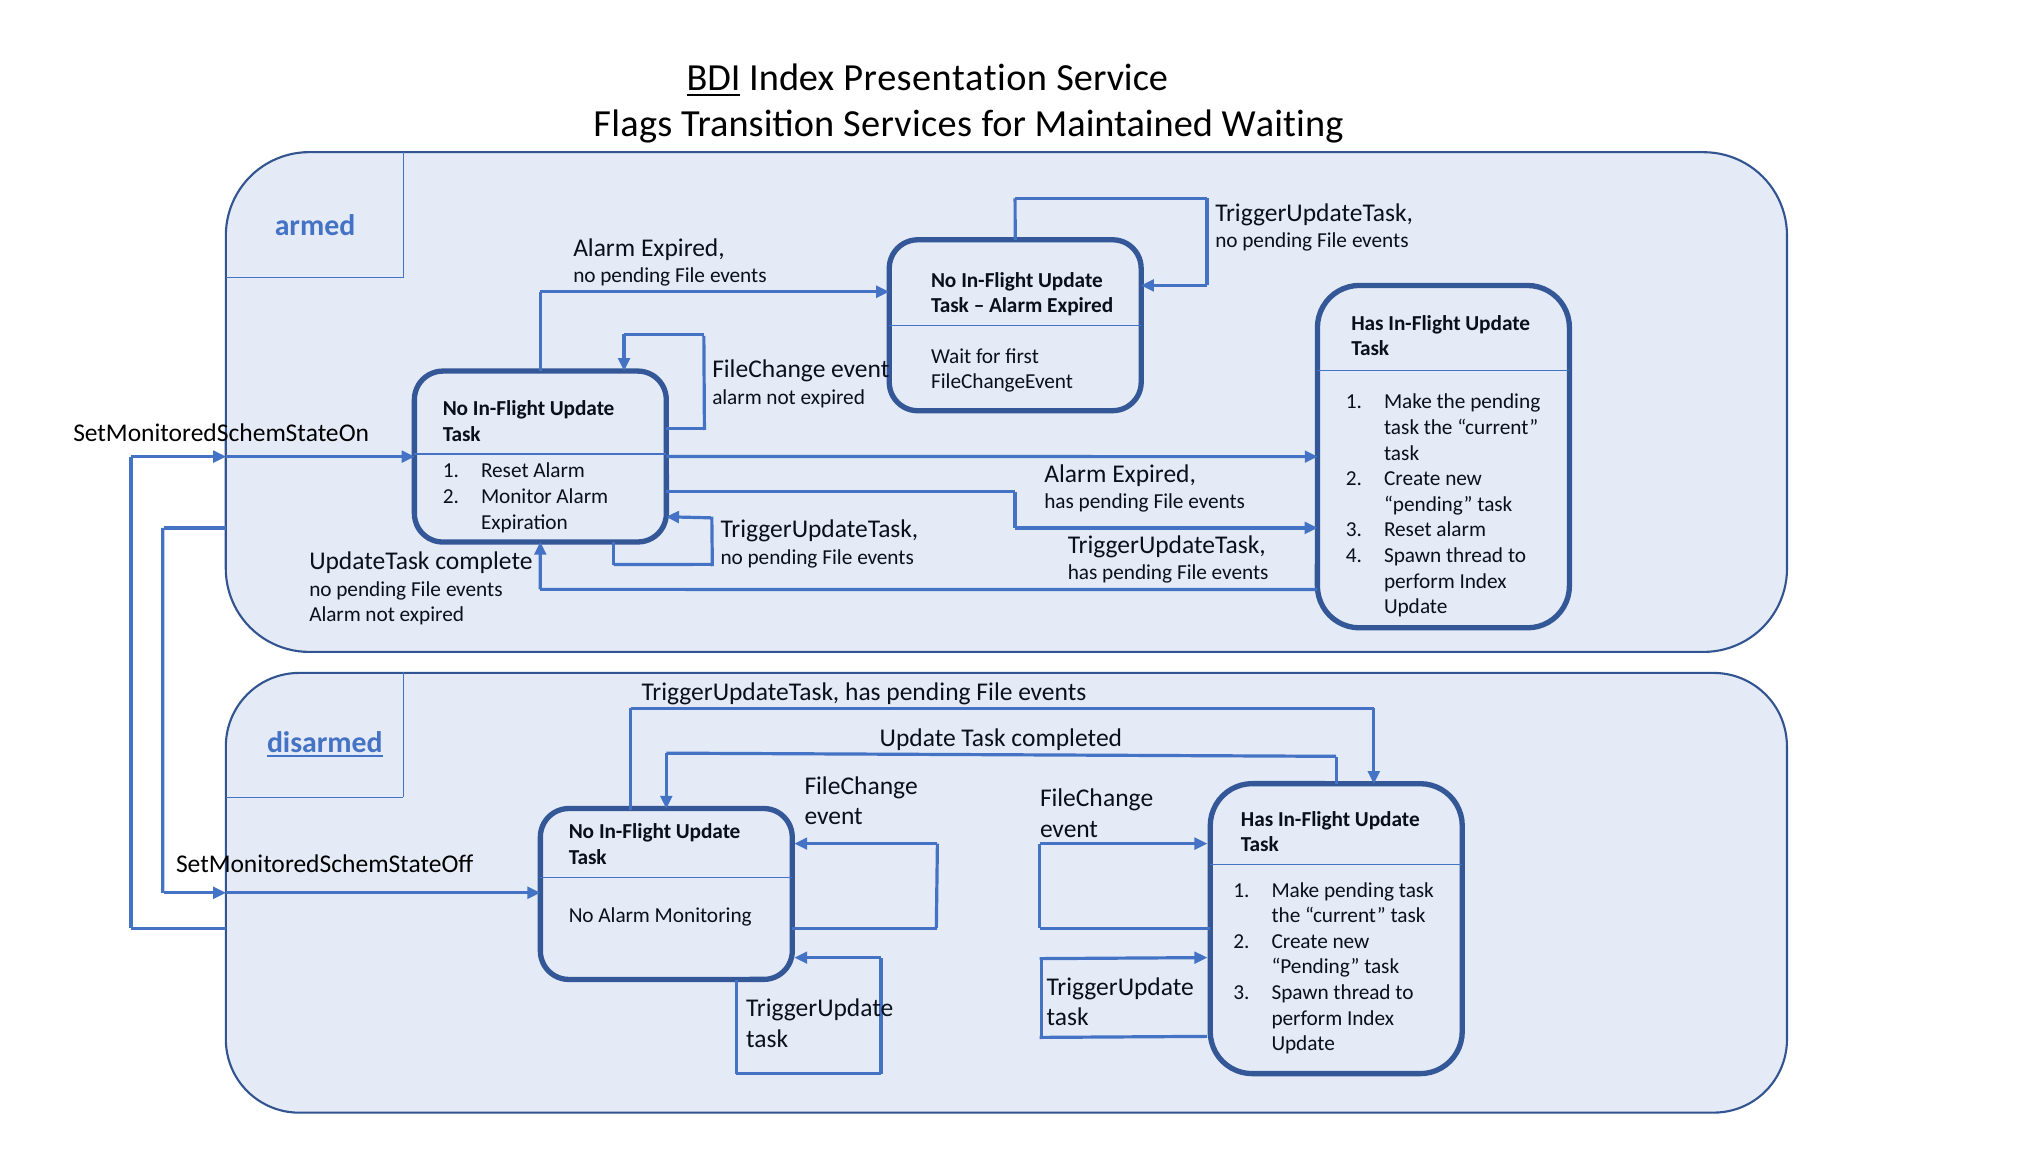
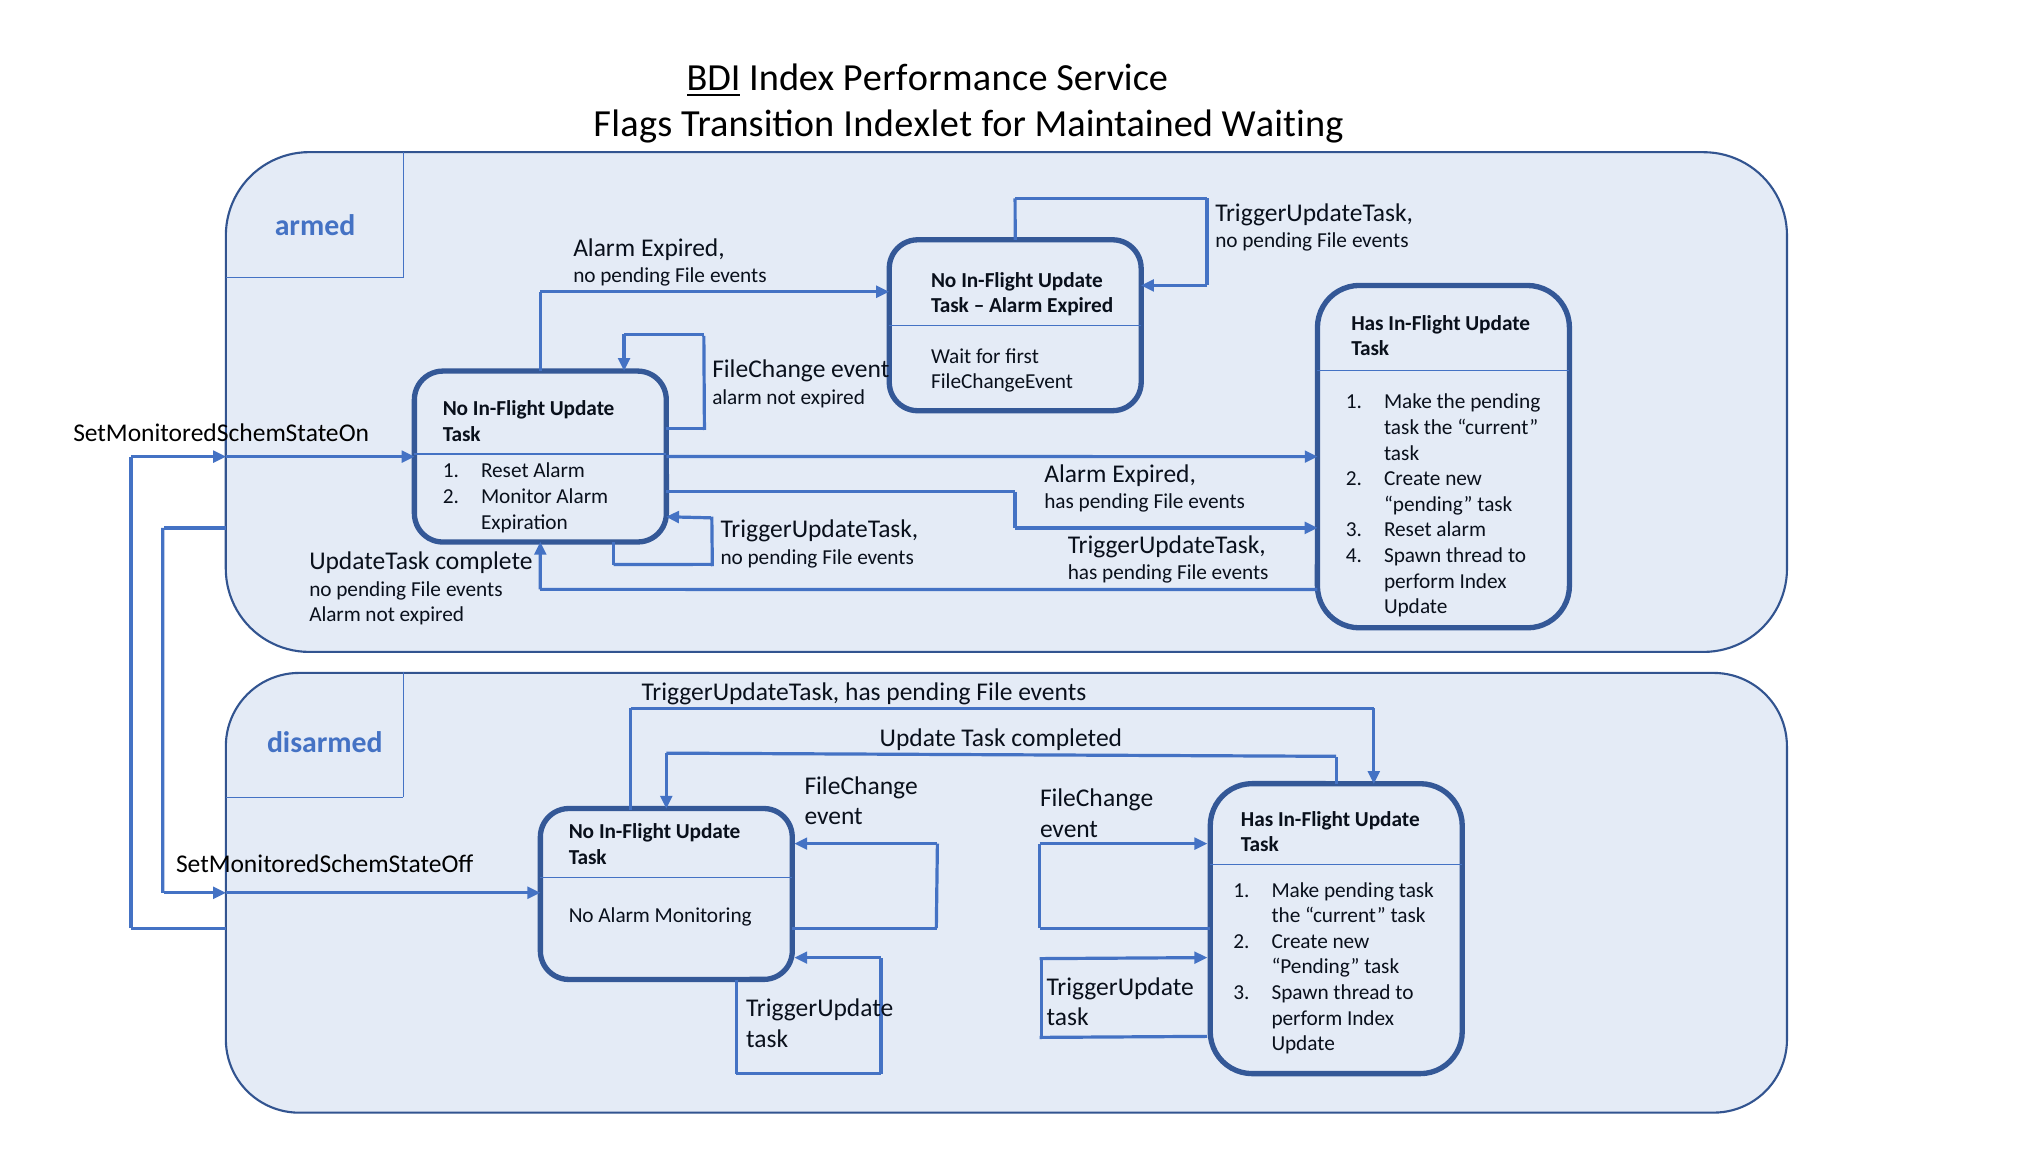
Presentation: Presentation -> Performance
Services: Services -> Indexlet
disarmed underline: present -> none
